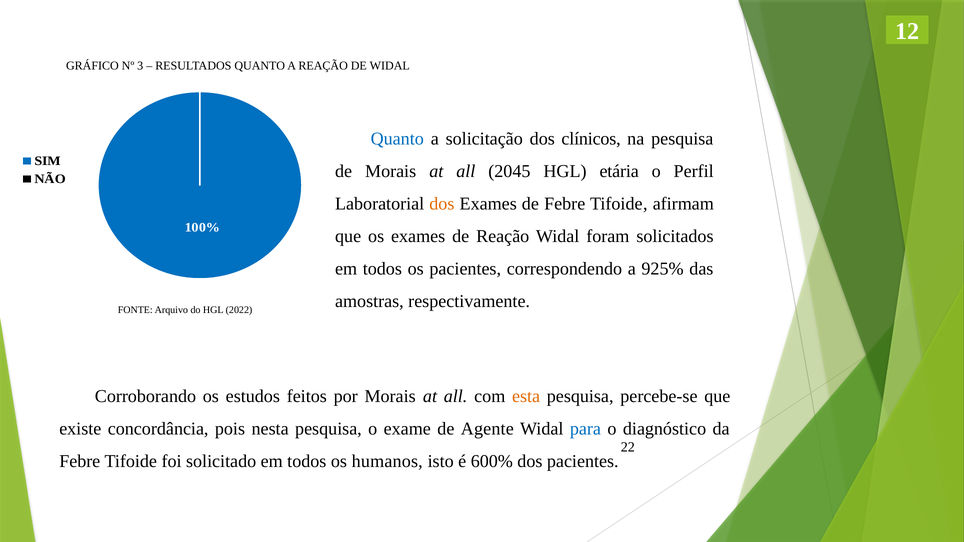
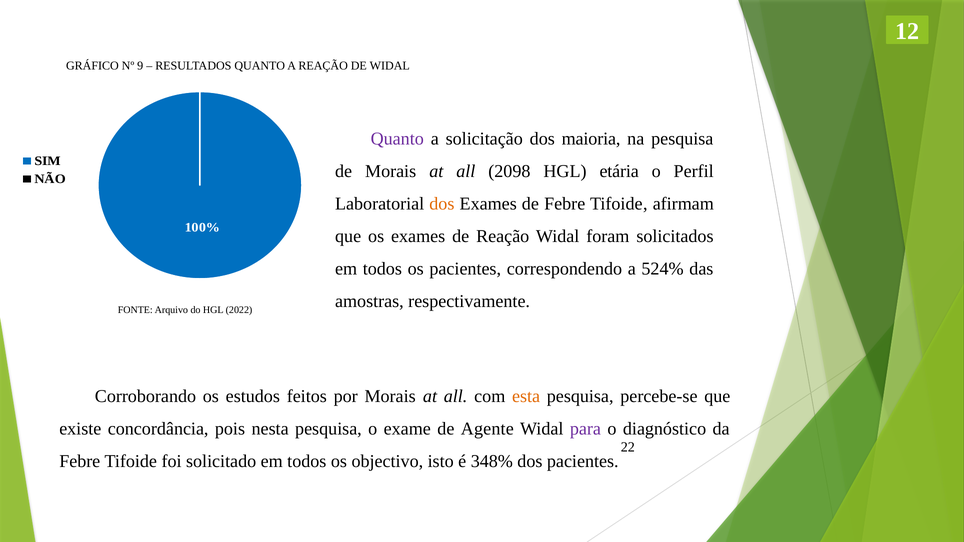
3: 3 -> 9
Quanto at (397, 139) colour: blue -> purple
clínicos: clínicos -> maioria
2045: 2045 -> 2098
925%: 925% -> 524%
para colour: blue -> purple
humanos: humanos -> objectivo
600%: 600% -> 348%
